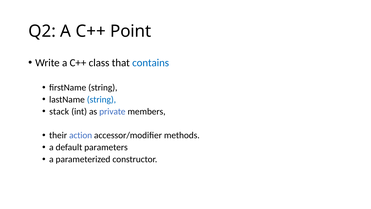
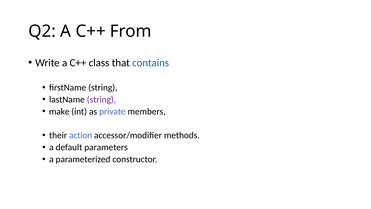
Point: Point -> From
string at (101, 99) colour: blue -> purple
stack: stack -> make
